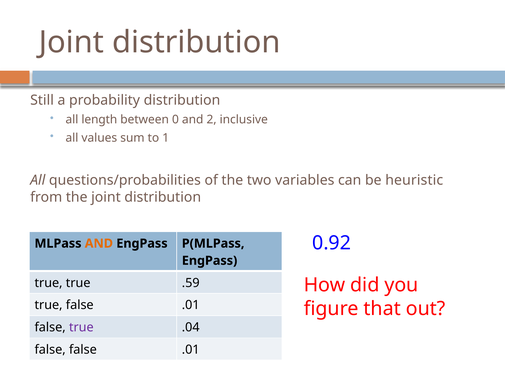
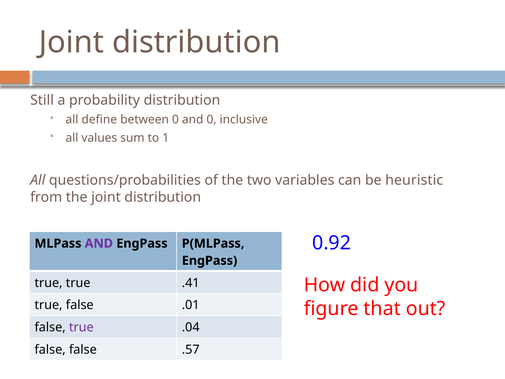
length: length -> define
and 2: 2 -> 0
AND at (99, 243) colour: orange -> purple
.59: .59 -> .41
false false .01: .01 -> .57
